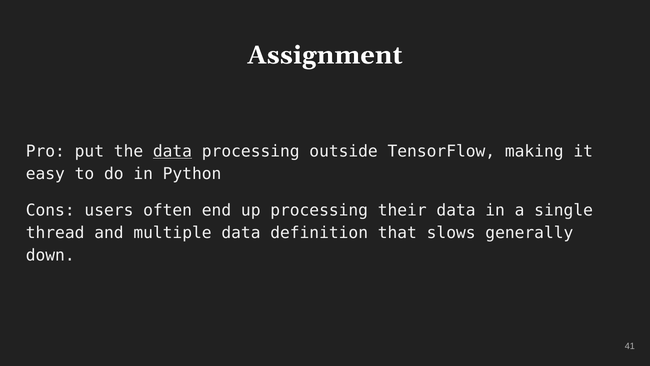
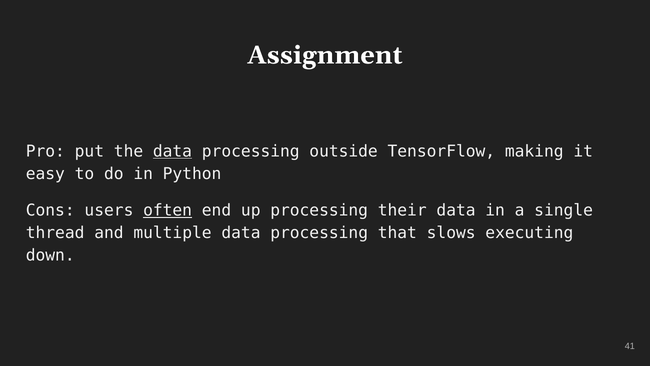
often underline: none -> present
definition at (319, 233): definition -> processing
generally: generally -> executing
